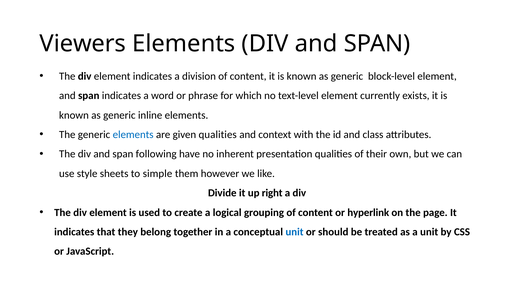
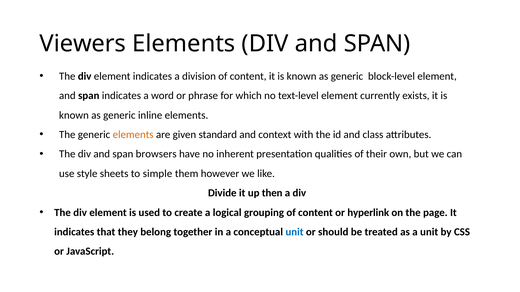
elements at (133, 135) colour: blue -> orange
given qualities: qualities -> standard
following: following -> browsers
right: right -> then
